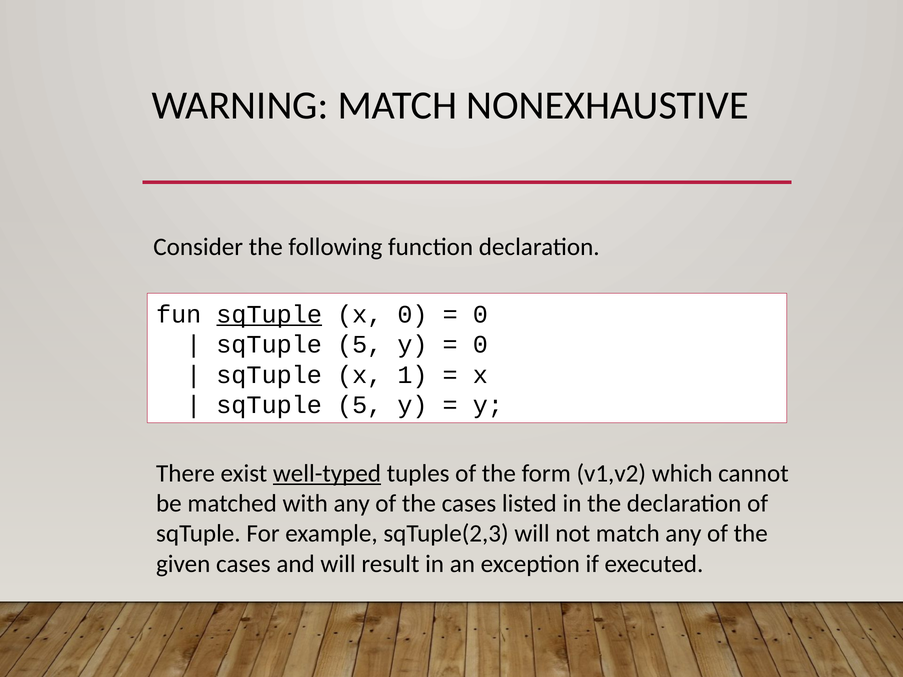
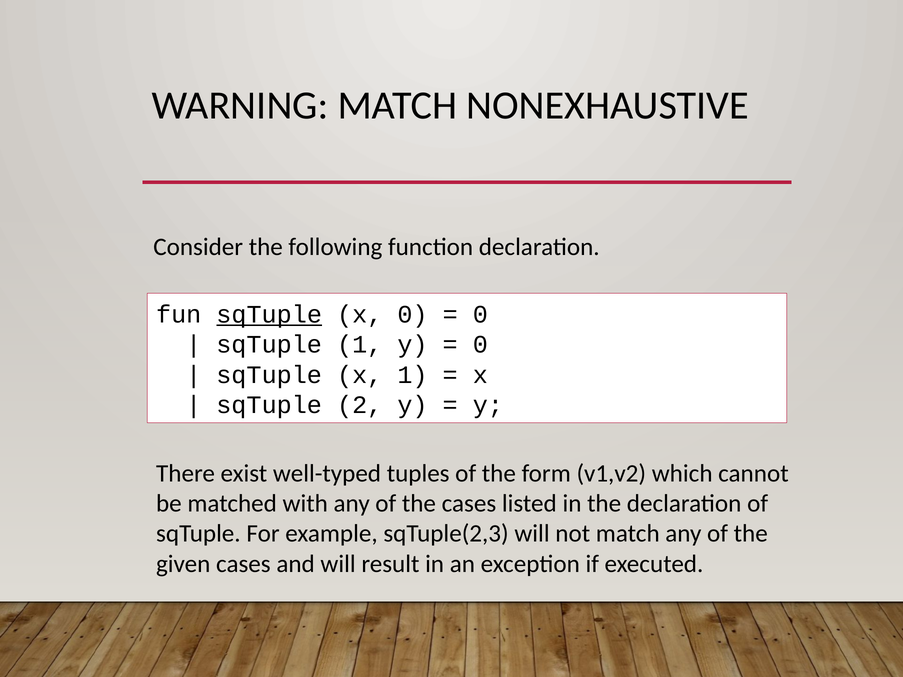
5 at (360, 345): 5 -> 1
5 at (360, 405): 5 -> 2
well-typed underline: present -> none
